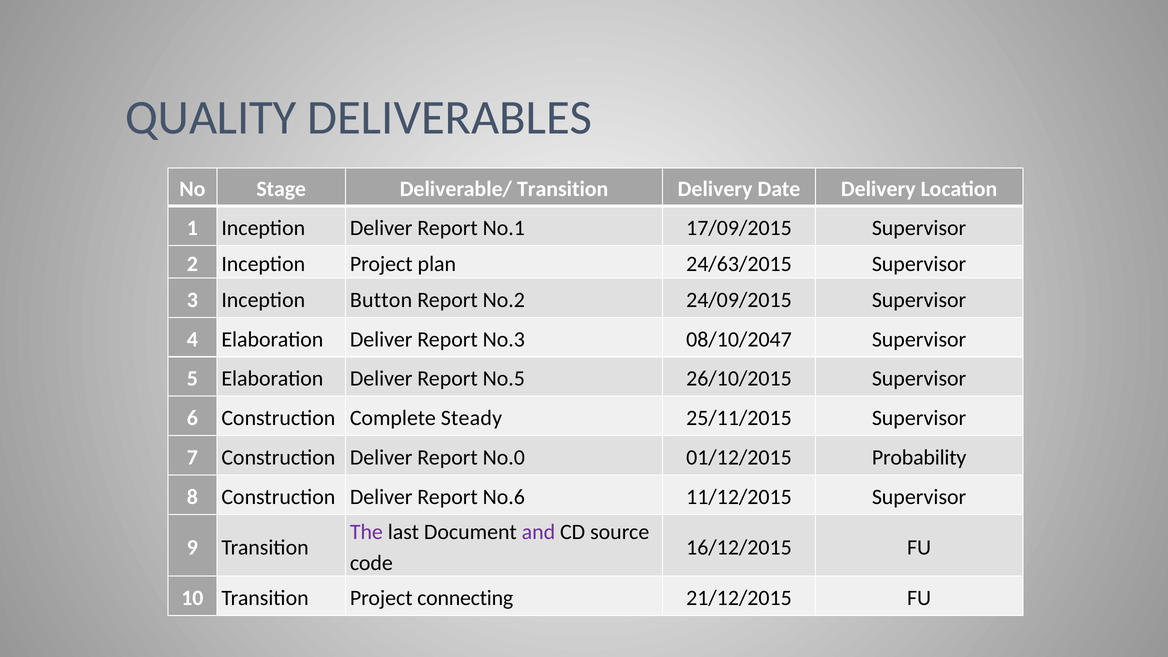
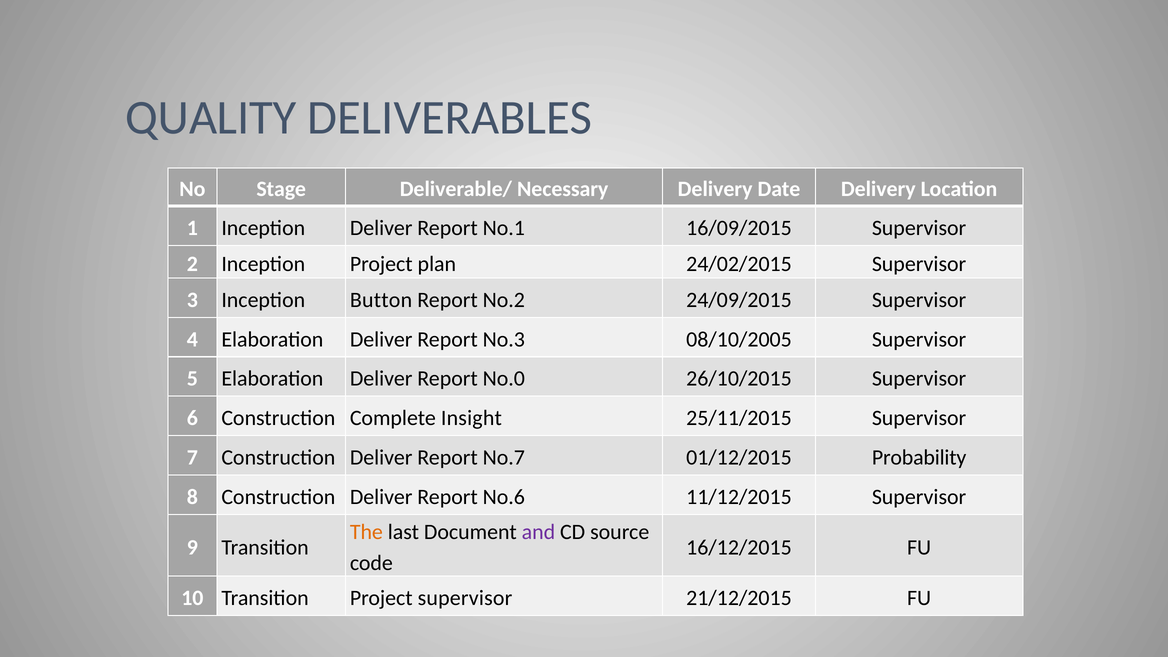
Deliverable/ Transition: Transition -> Necessary
17/09/2015: 17/09/2015 -> 16/09/2015
24/63/2015: 24/63/2015 -> 24/02/2015
08/10/2047: 08/10/2047 -> 08/10/2005
No.5: No.5 -> No.0
Steady: Steady -> Insight
No.0: No.0 -> No.7
The colour: purple -> orange
Project connecting: connecting -> supervisor
